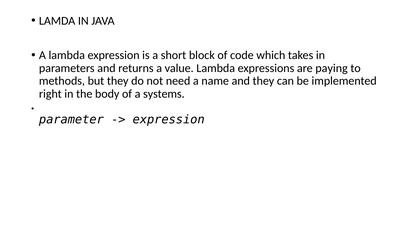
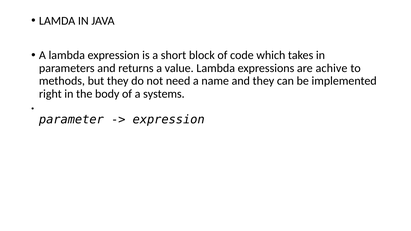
paying: paying -> achive
